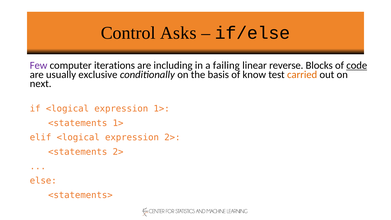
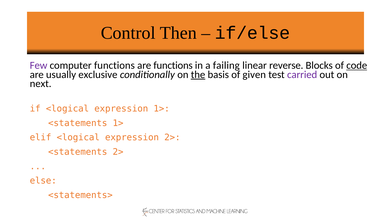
Asks: Asks -> Then
computer iterations: iterations -> functions
are including: including -> functions
the underline: none -> present
know: know -> given
carried colour: orange -> purple
